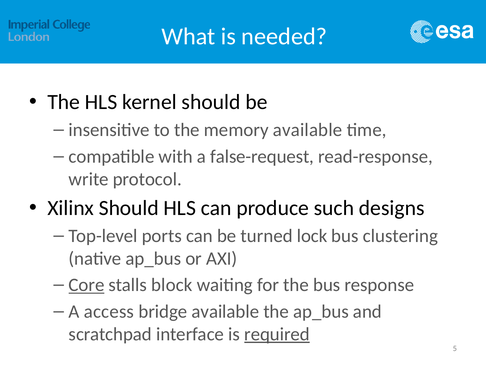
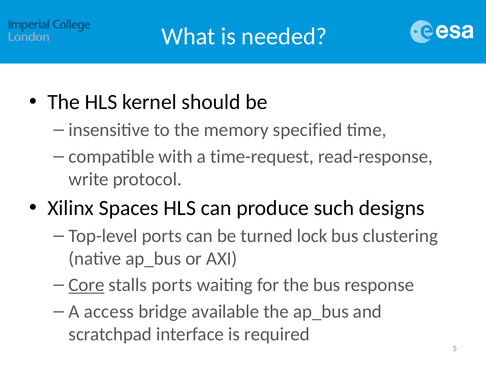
memory available: available -> specified
false-request: false-request -> time-request
Xilinx Should: Should -> Spaces
stalls block: block -> ports
required underline: present -> none
